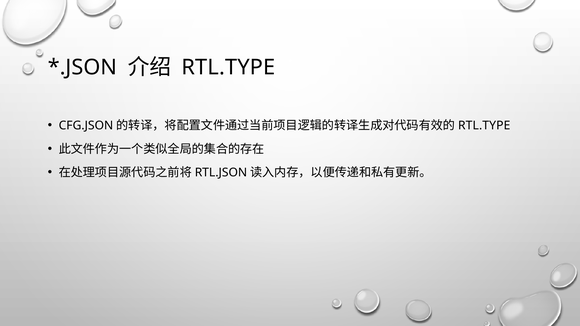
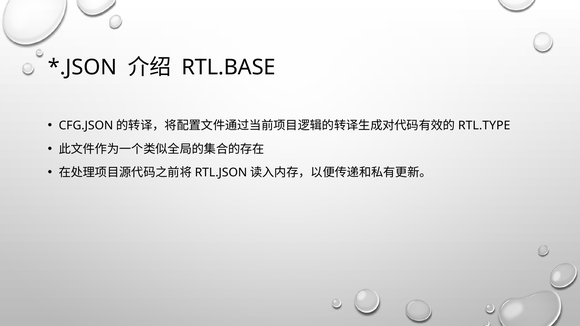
RTL.TYPE at (228, 67): RTL.TYPE -> RTL.BASE
